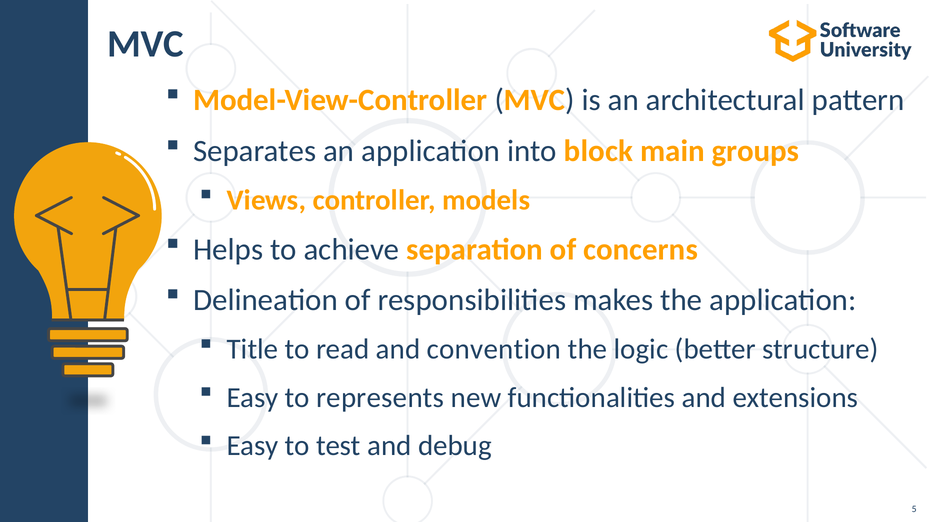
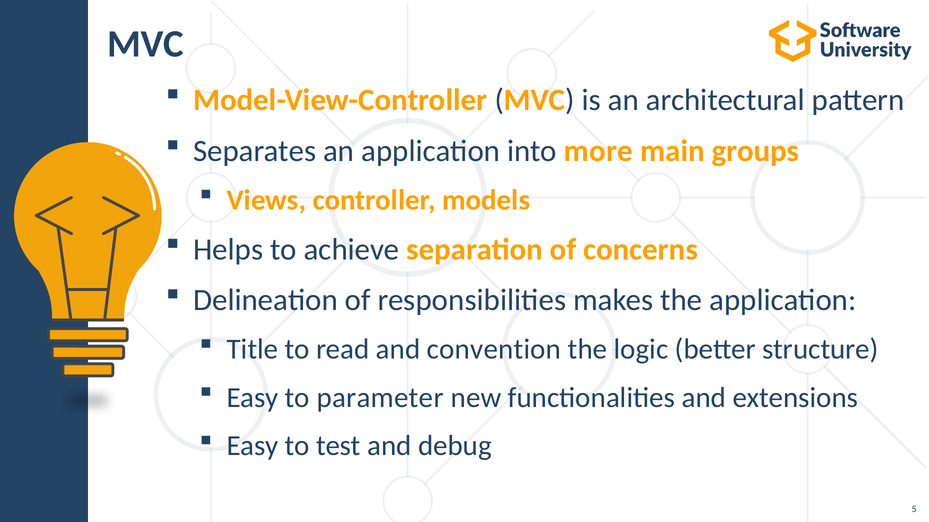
block: block -> more
represents: represents -> parameter
